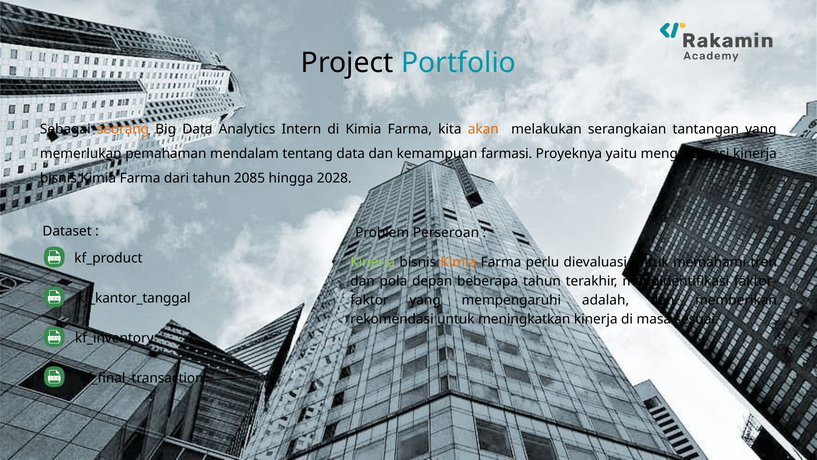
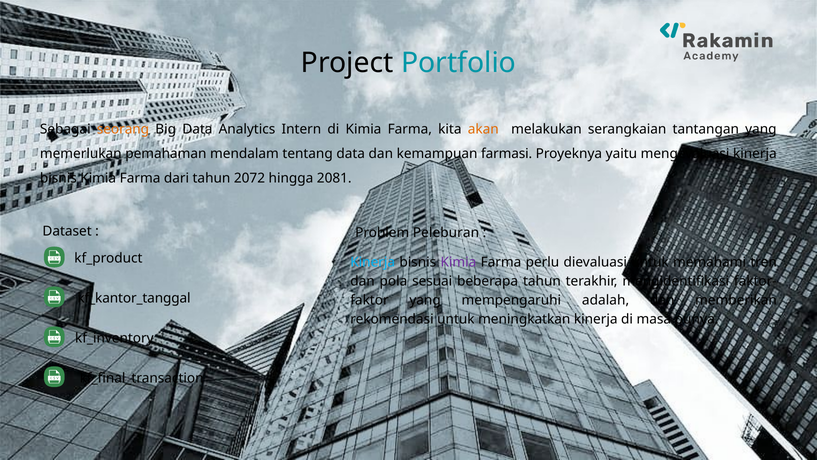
2085: 2085 -> 2072
2028: 2028 -> 2081
Perseroan: Perseroan -> Peleburan
Kinerja at (373, 262) colour: light green -> light blue
Kimia at (458, 262) colour: orange -> purple
depan: depan -> sesuai
sesuai: sesuai -> punya
